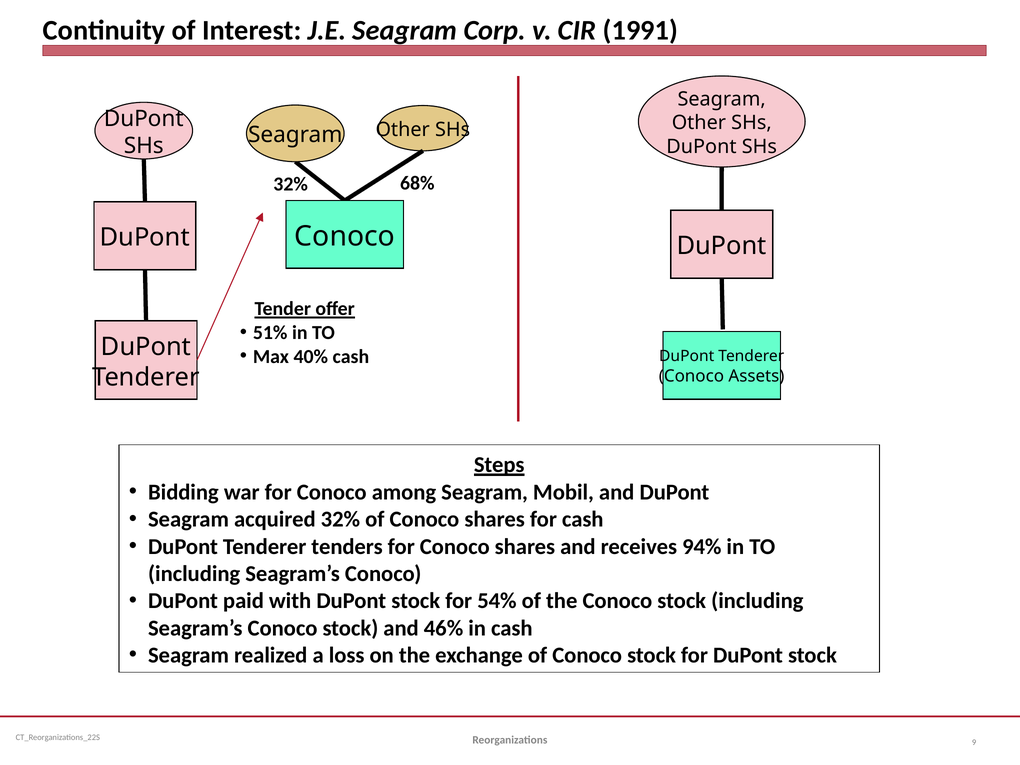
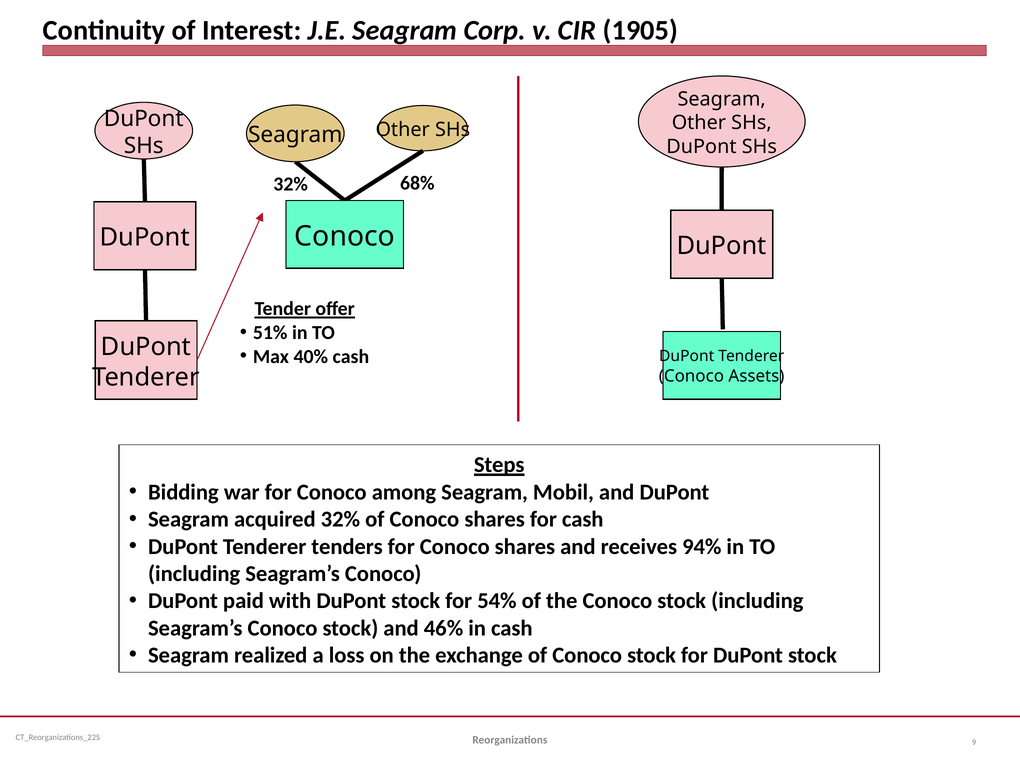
1991: 1991 -> 1905
